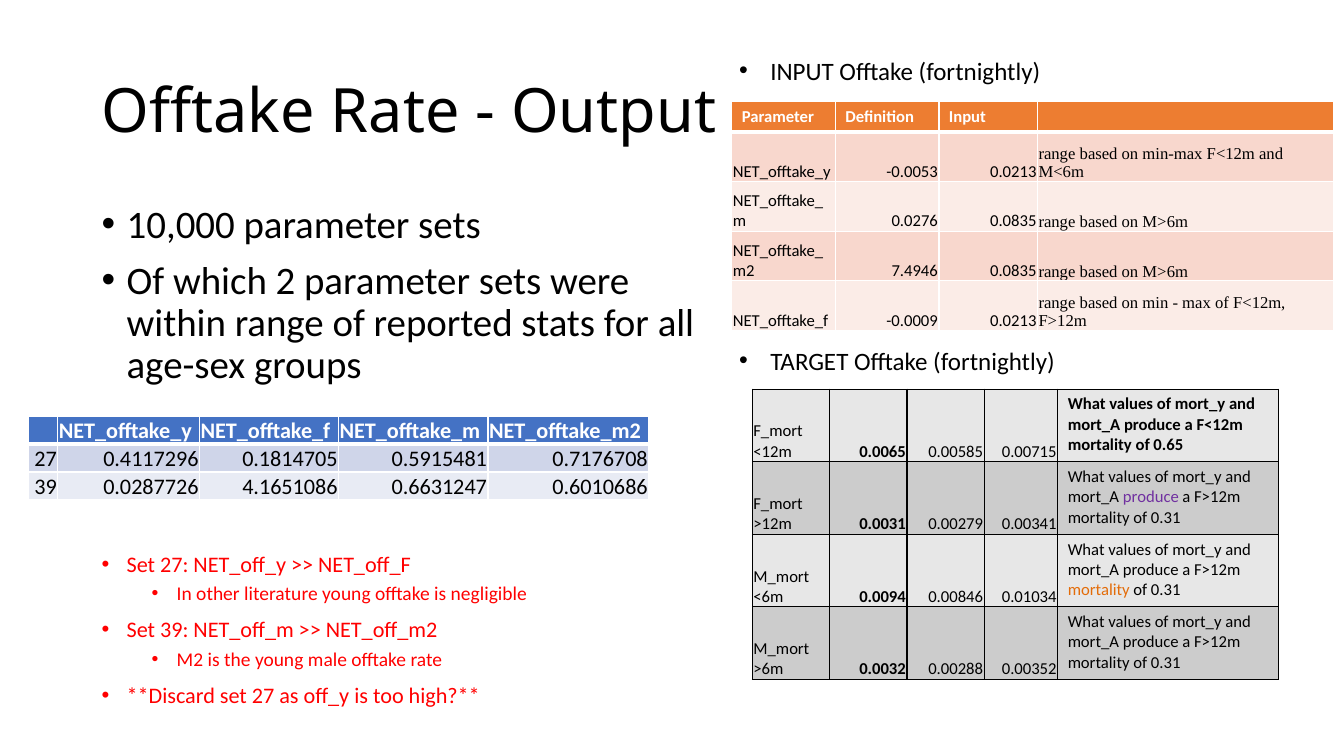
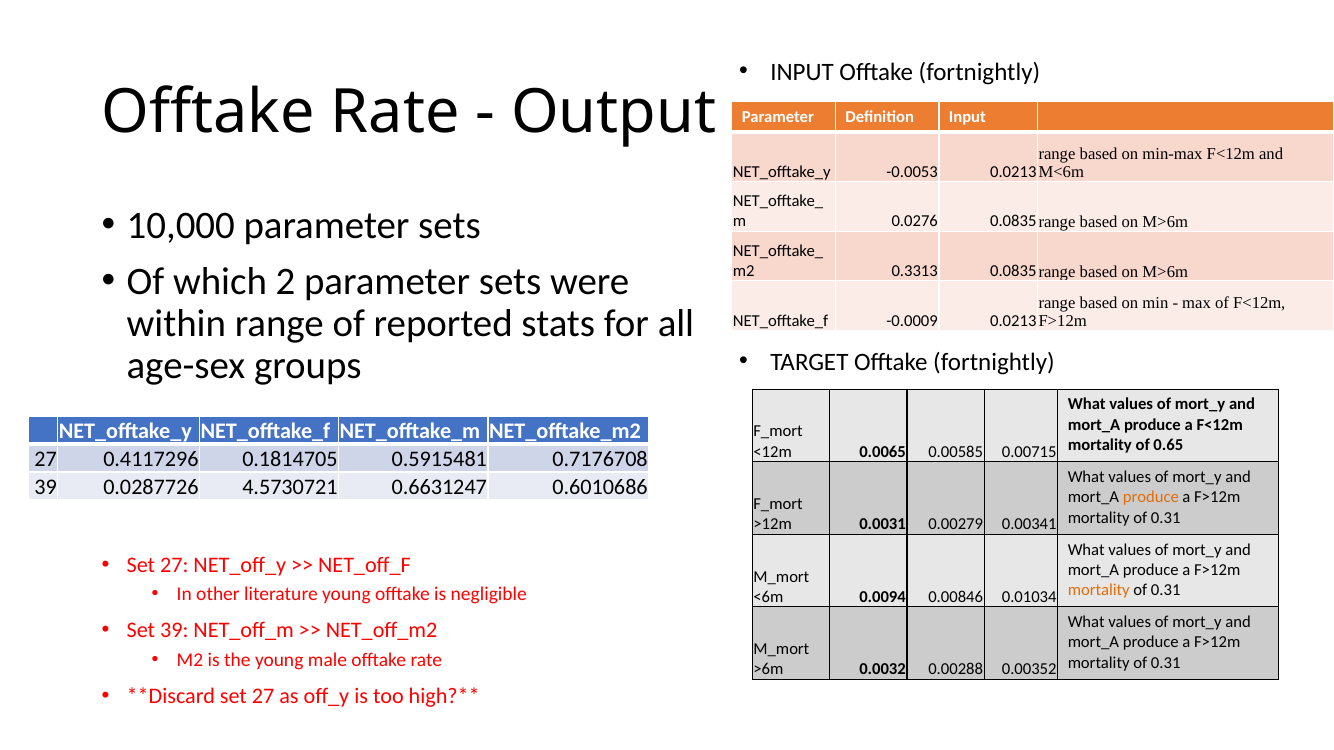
7.4946: 7.4946 -> 0.3313
4.1651086: 4.1651086 -> 4.5730721
produce at (1151, 498) colour: purple -> orange
